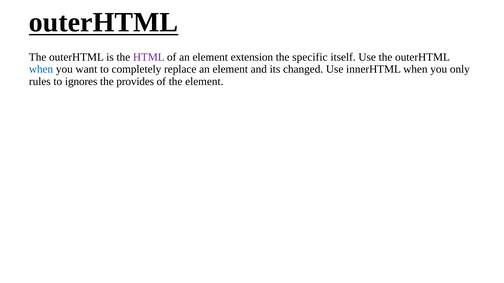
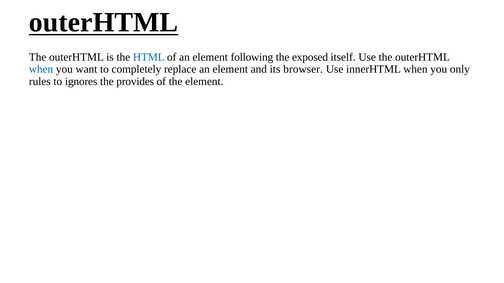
HTML colour: purple -> blue
extension: extension -> following
specific: specific -> exposed
changed: changed -> browser
